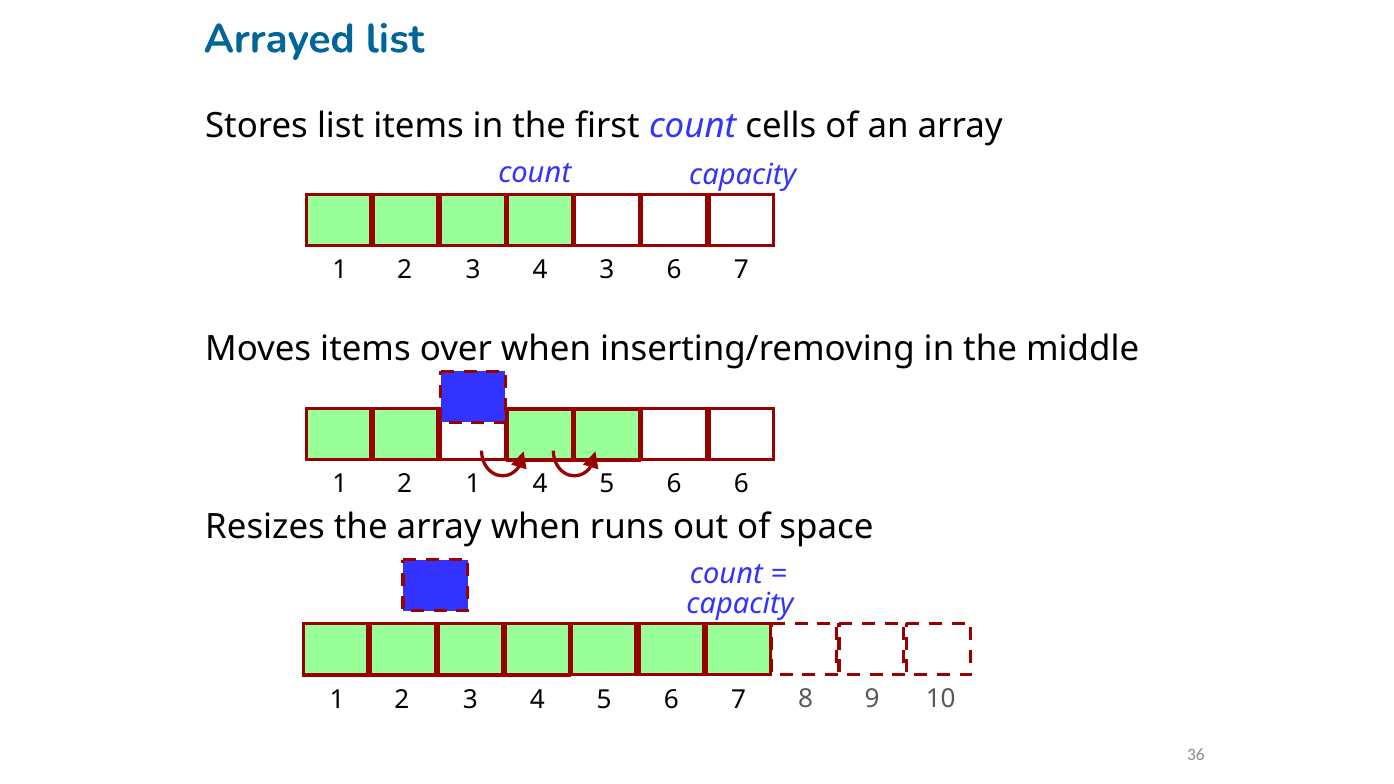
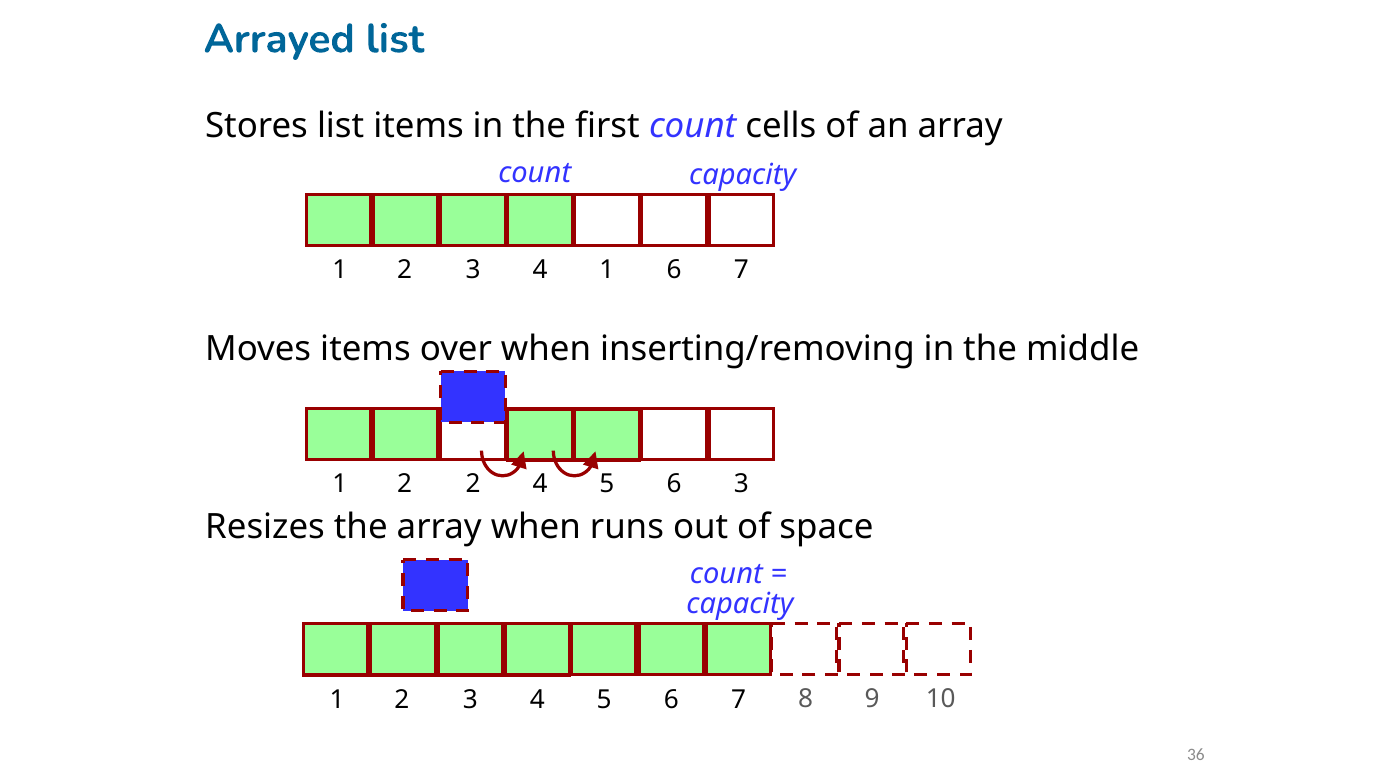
4 3: 3 -> 1
2 1: 1 -> 2
6 6: 6 -> 3
